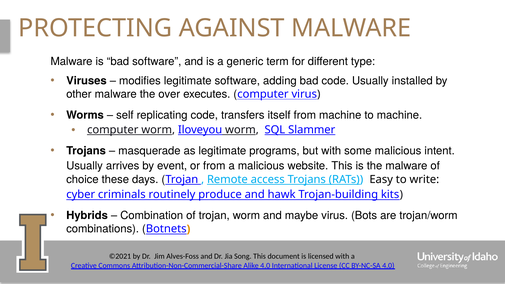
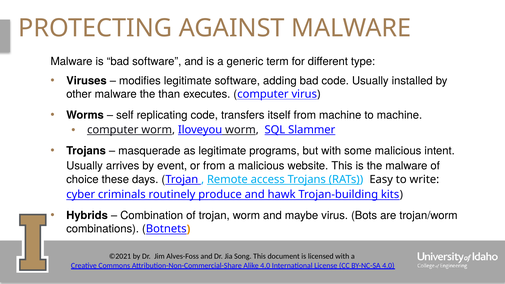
over: over -> than
